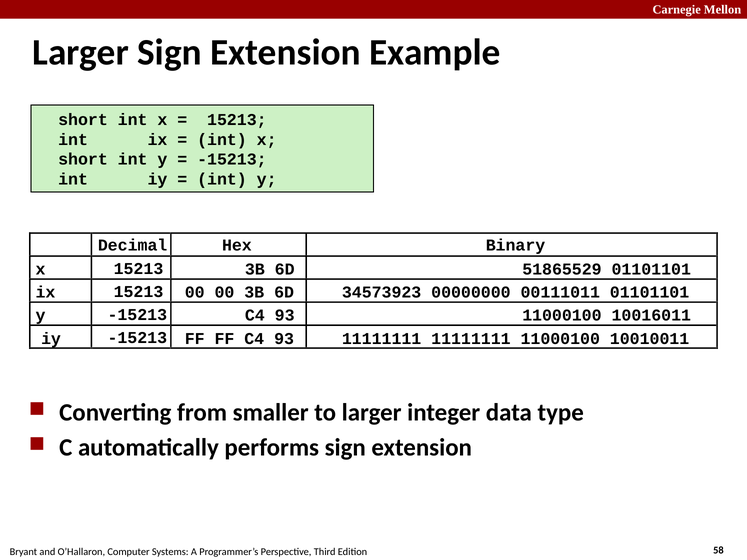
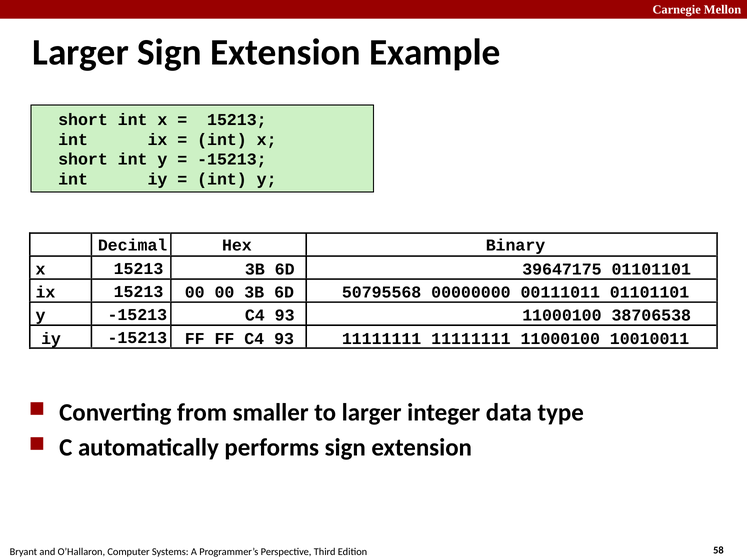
51865529: 51865529 -> 39647175
34573923: 34573923 -> 50795568
10016011: 10016011 -> 38706538
